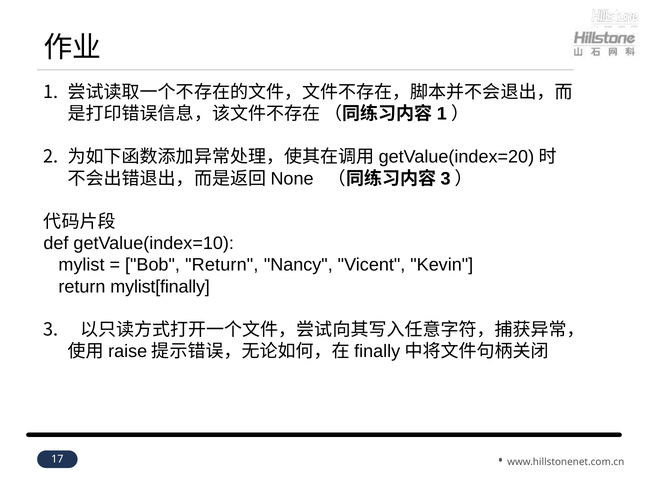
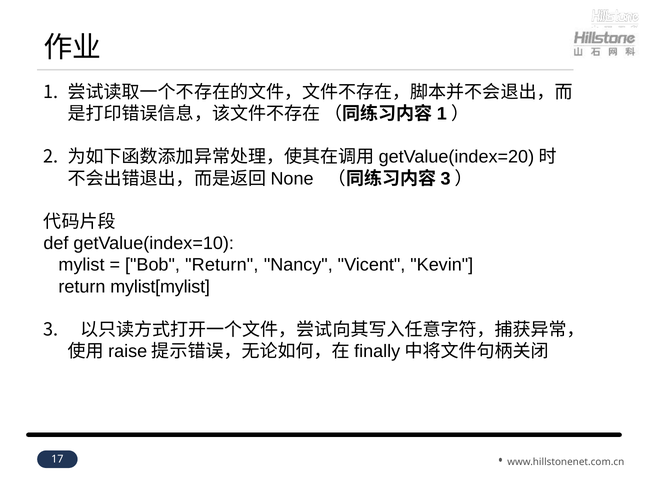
mylist[finally: mylist[finally -> mylist[mylist
